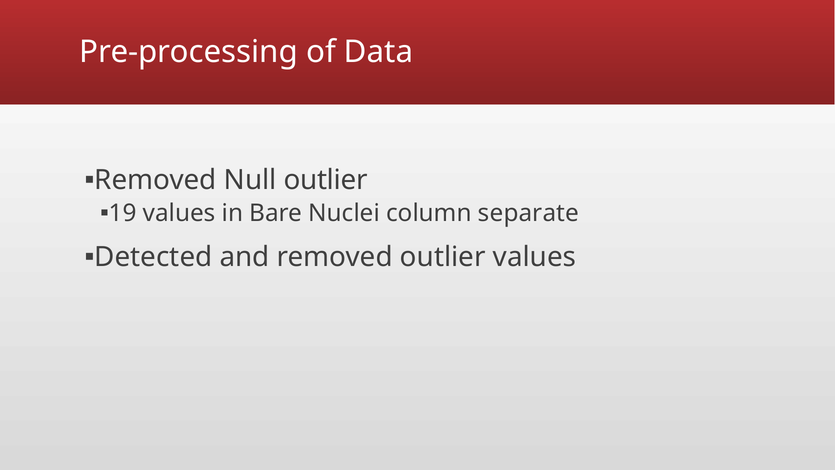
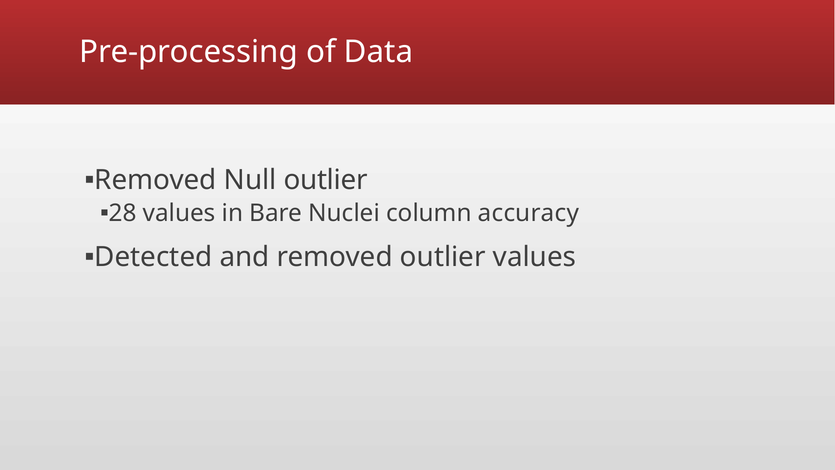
19: 19 -> 28
separate: separate -> accuracy
